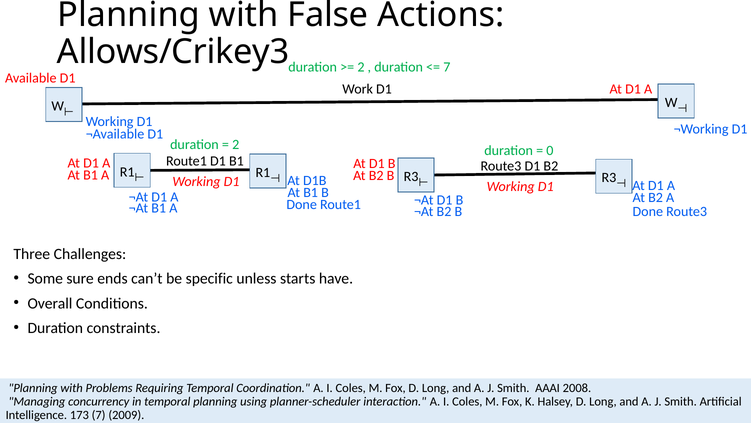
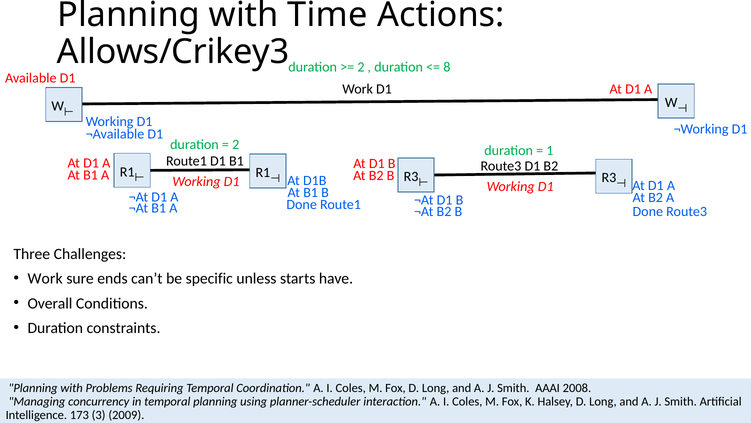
False: False -> Time
7 at (447, 67): 7 -> 8
0: 0 -> 1
Some at (45, 278): Some -> Work
173 7: 7 -> 3
